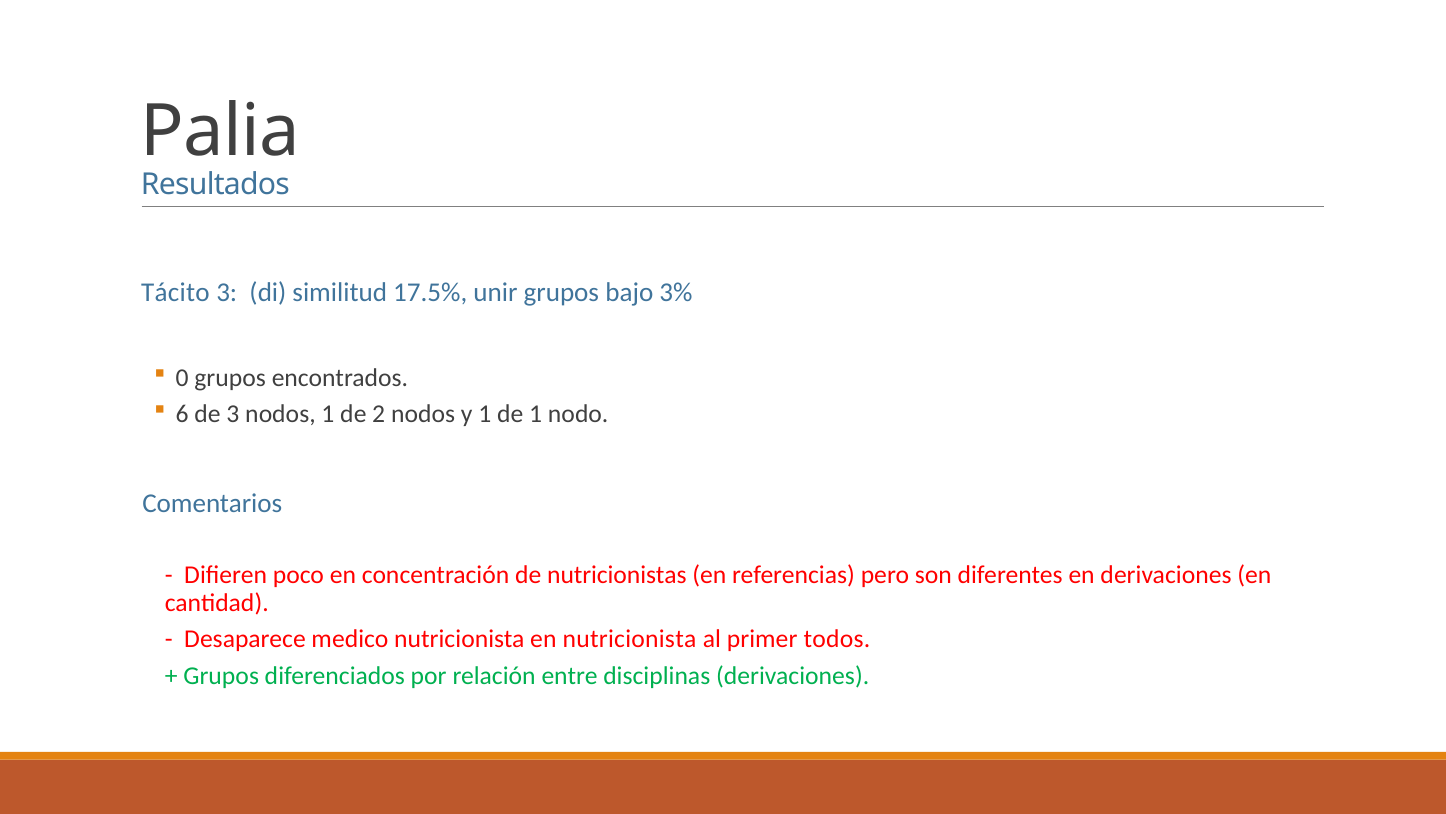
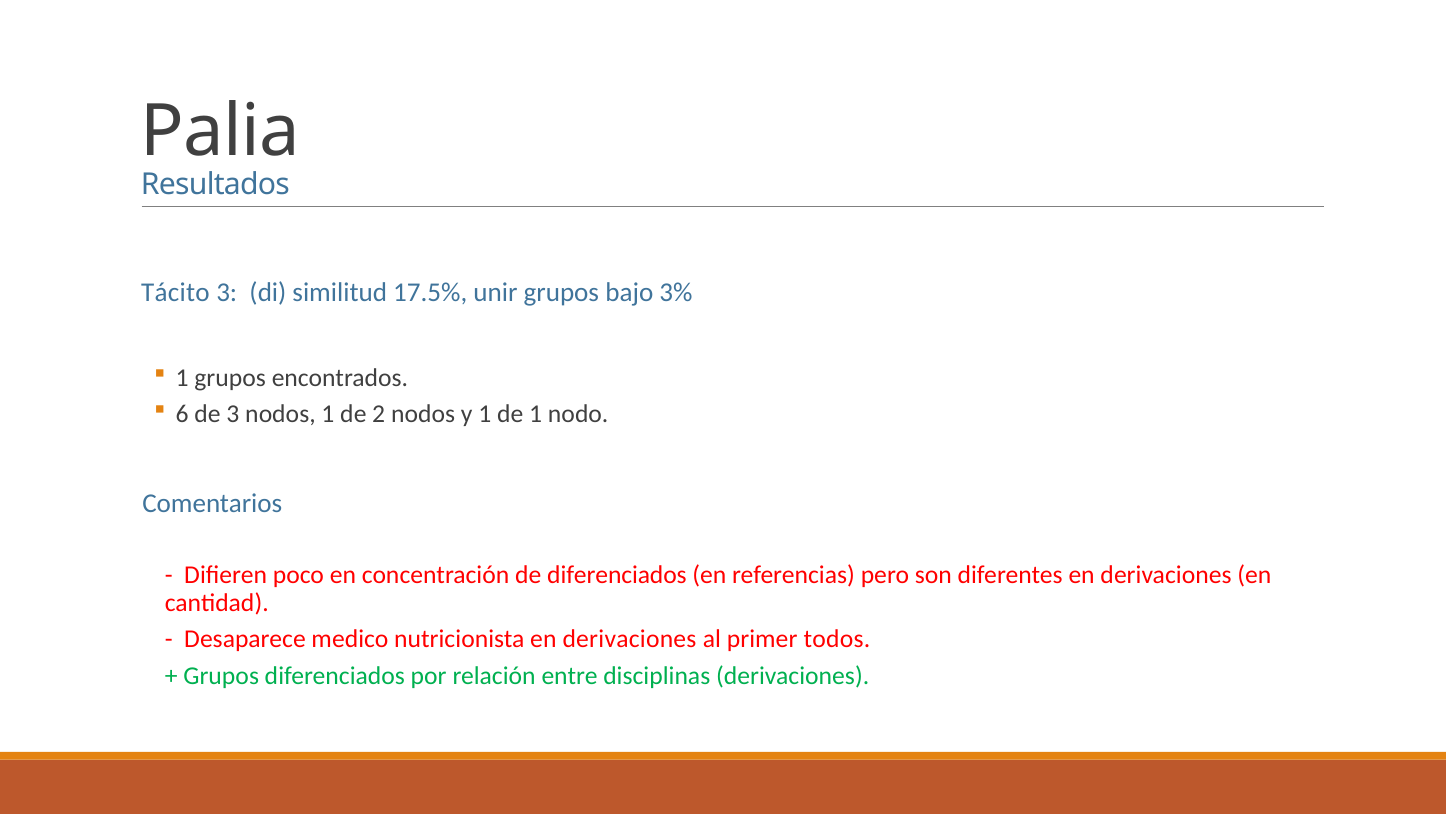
0 at (182, 377): 0 -> 1
de nutricionistas: nutricionistas -> diferenciados
nutricionista en nutricionista: nutricionista -> derivaciones
